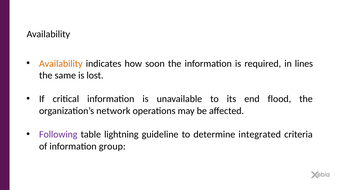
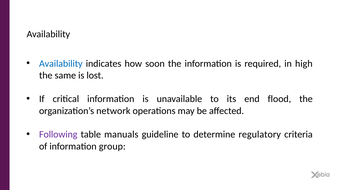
Availability at (61, 64) colour: orange -> blue
lines: lines -> high
lightning: lightning -> manuals
integrated: integrated -> regulatory
